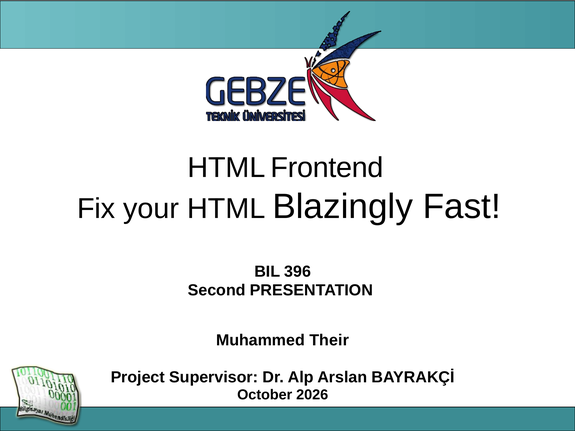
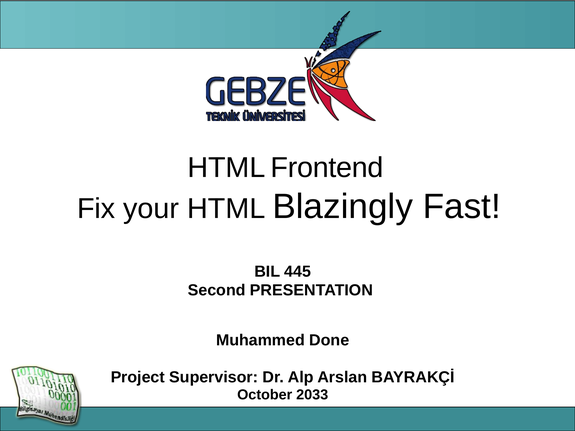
396: 396 -> 445
Their: Their -> Done
2026: 2026 -> 2033
